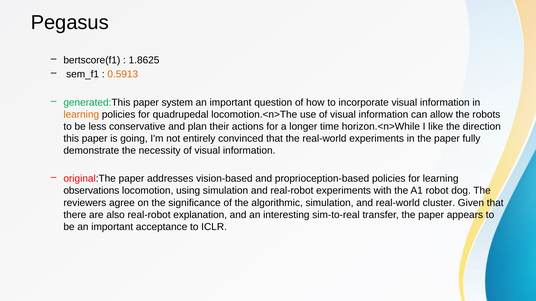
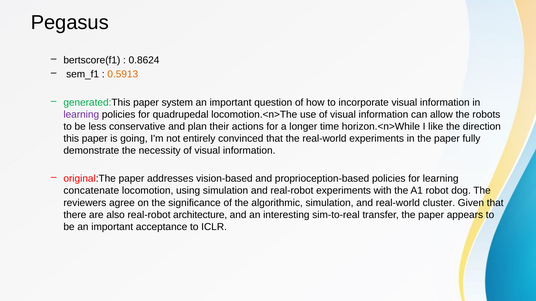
1.8625: 1.8625 -> 0.8624
learning at (81, 115) colour: orange -> purple
observations: observations -> concatenate
explanation: explanation -> architecture
